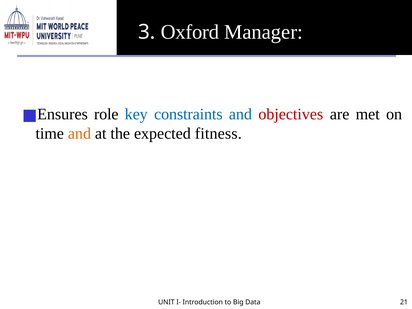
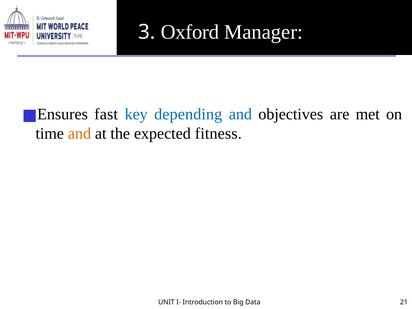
role: role -> fast
constraints: constraints -> depending
objectives colour: red -> black
